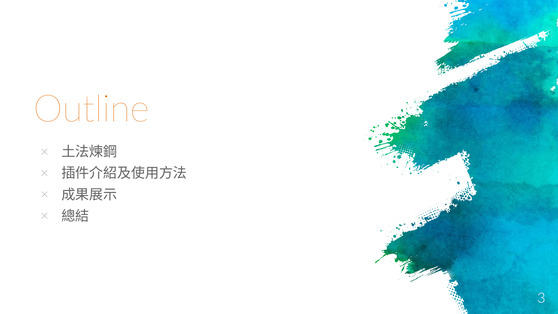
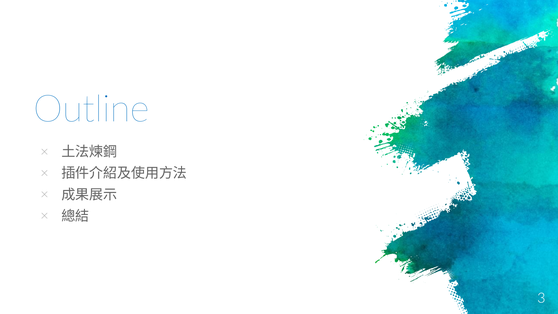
Outline colour: orange -> blue
